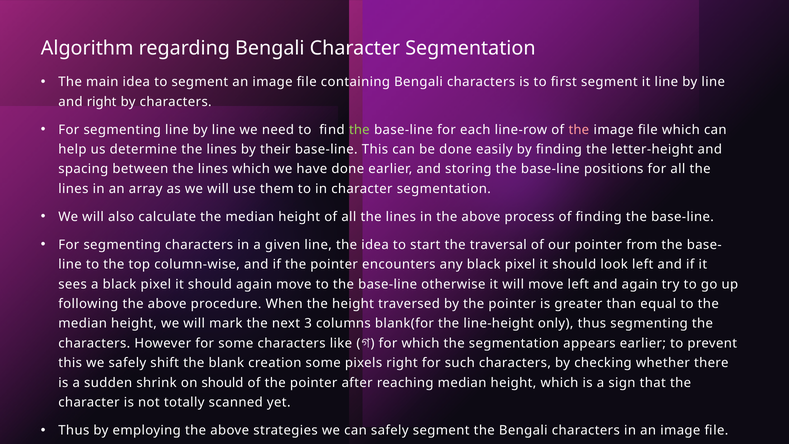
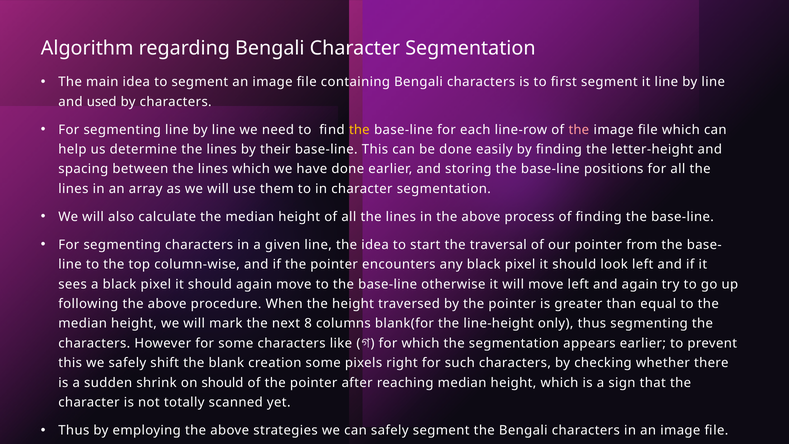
and right: right -> used
the at (359, 130) colour: light green -> yellow
3: 3 -> 8
